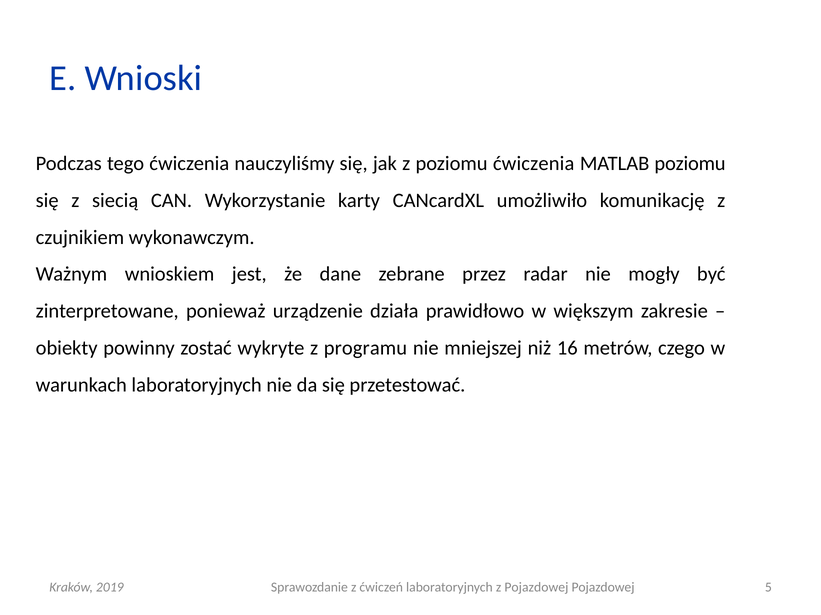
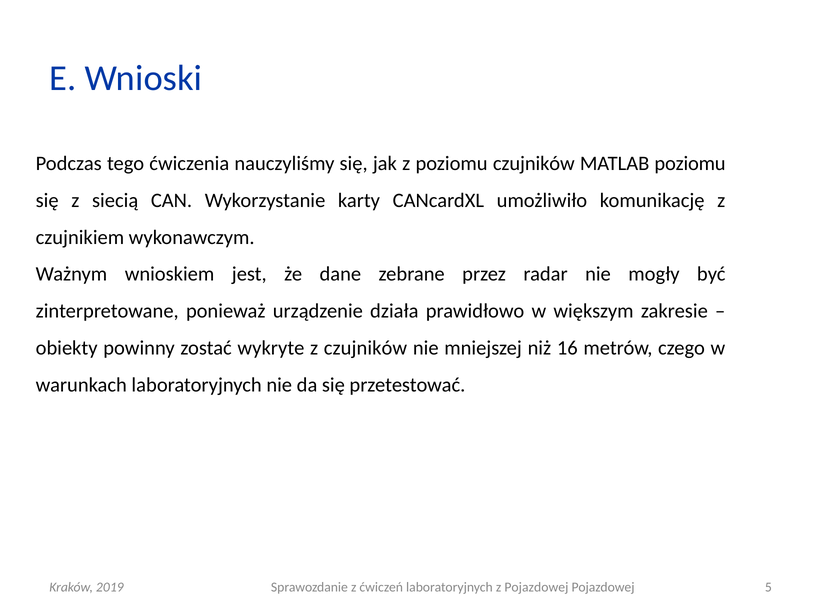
poziomu ćwiczenia: ćwiczenia -> czujników
z programu: programu -> czujników
